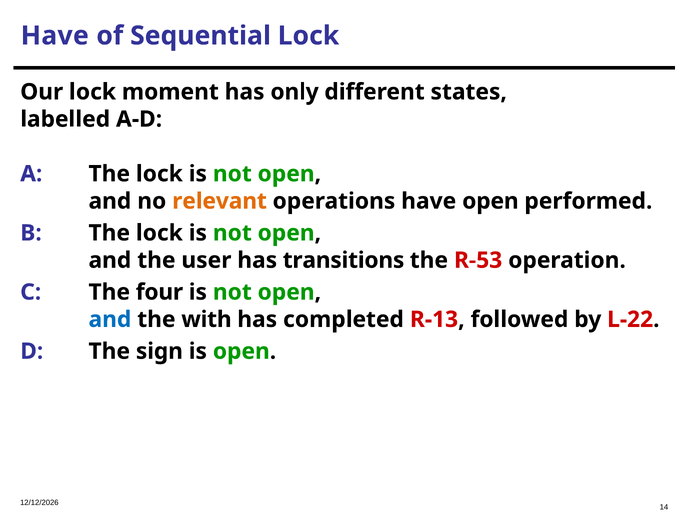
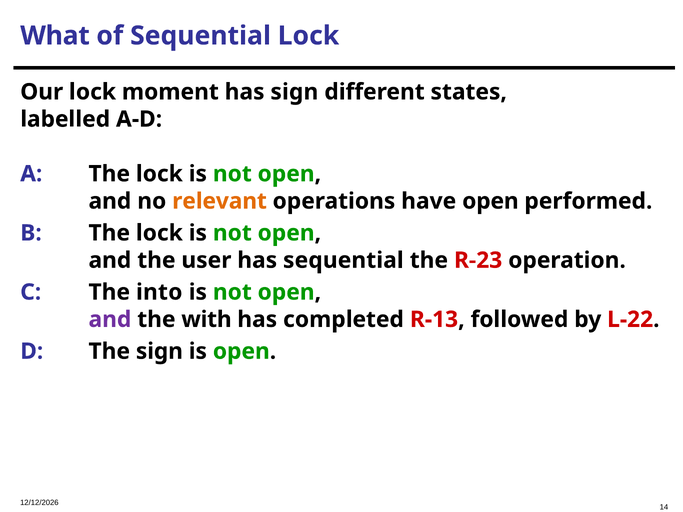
Have at (55, 36): Have -> What
has only: only -> sign
has transitions: transitions -> sequential
R-53: R-53 -> R-23
four: four -> into
and at (110, 320) colour: blue -> purple
